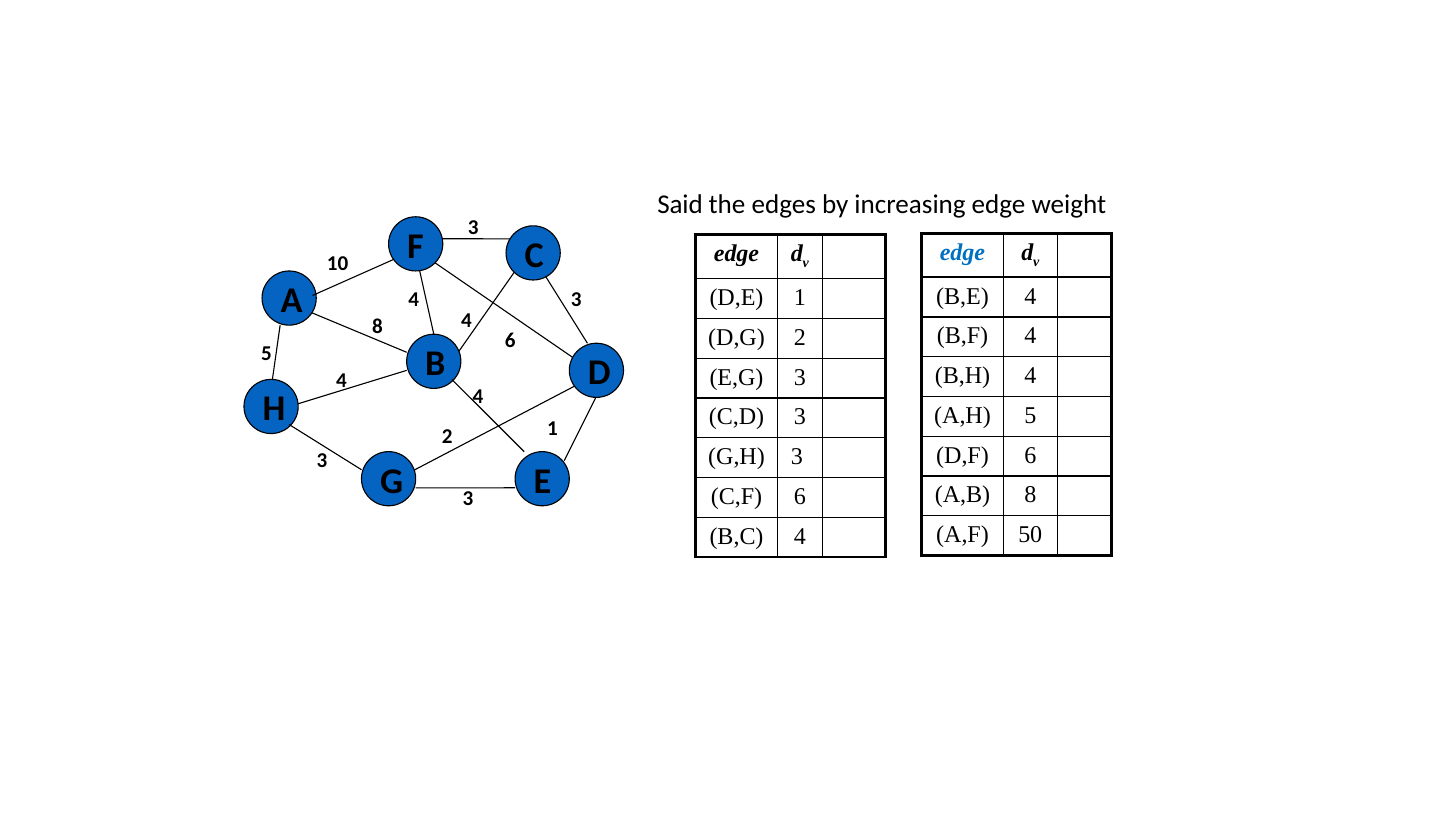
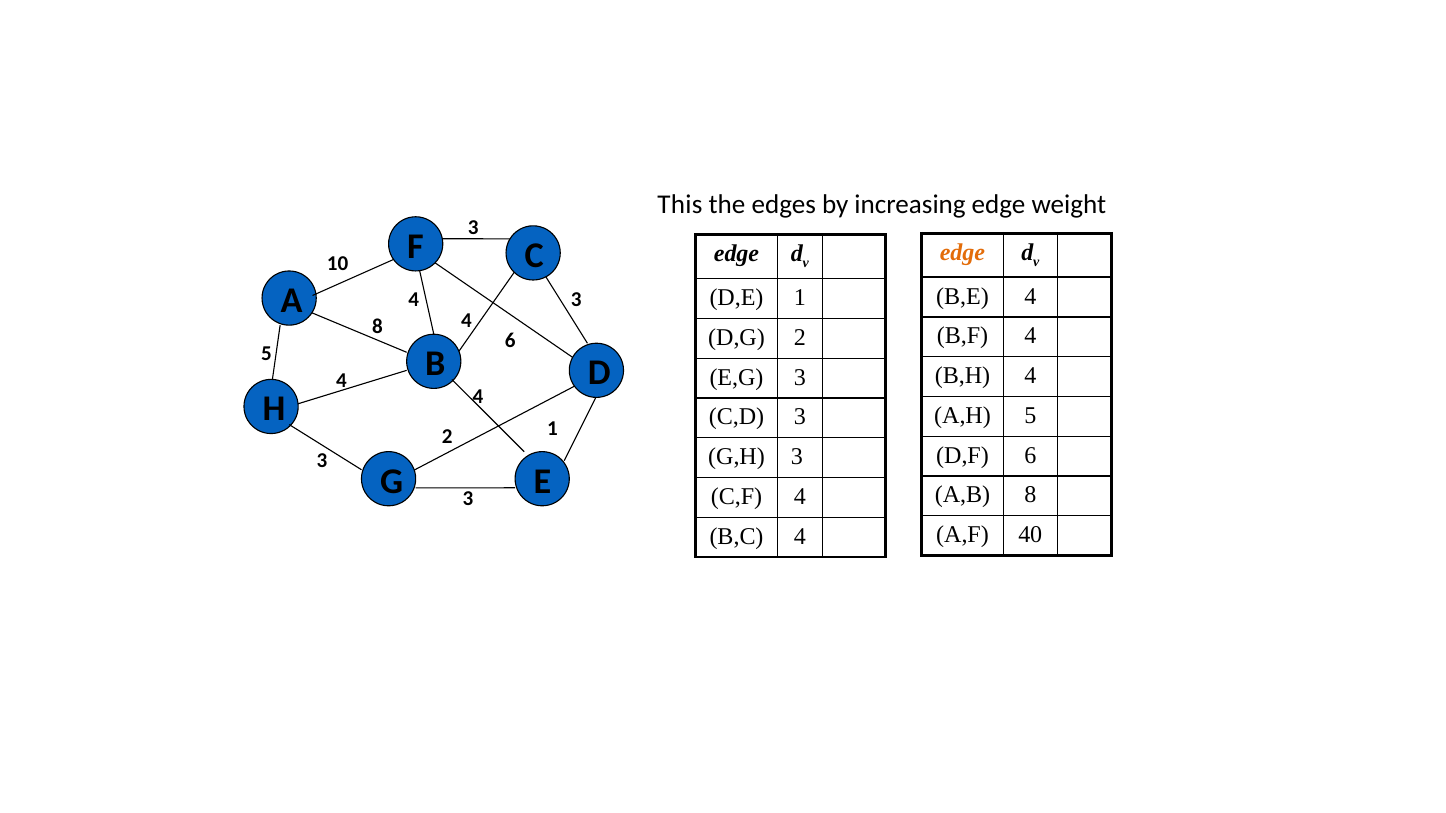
Said: Said -> This
edge at (962, 252) colour: blue -> orange
C,F 6: 6 -> 4
50: 50 -> 40
